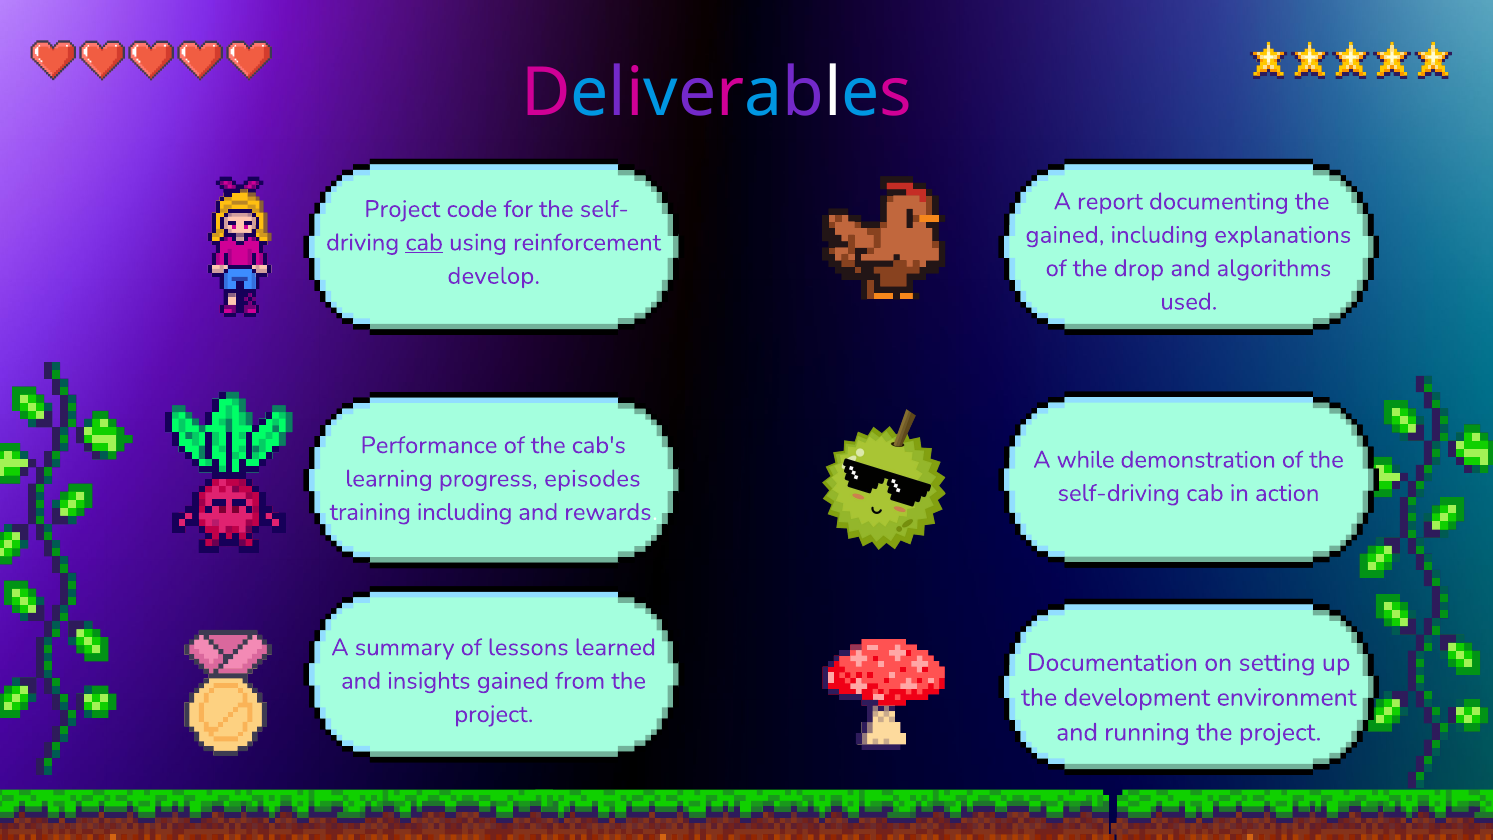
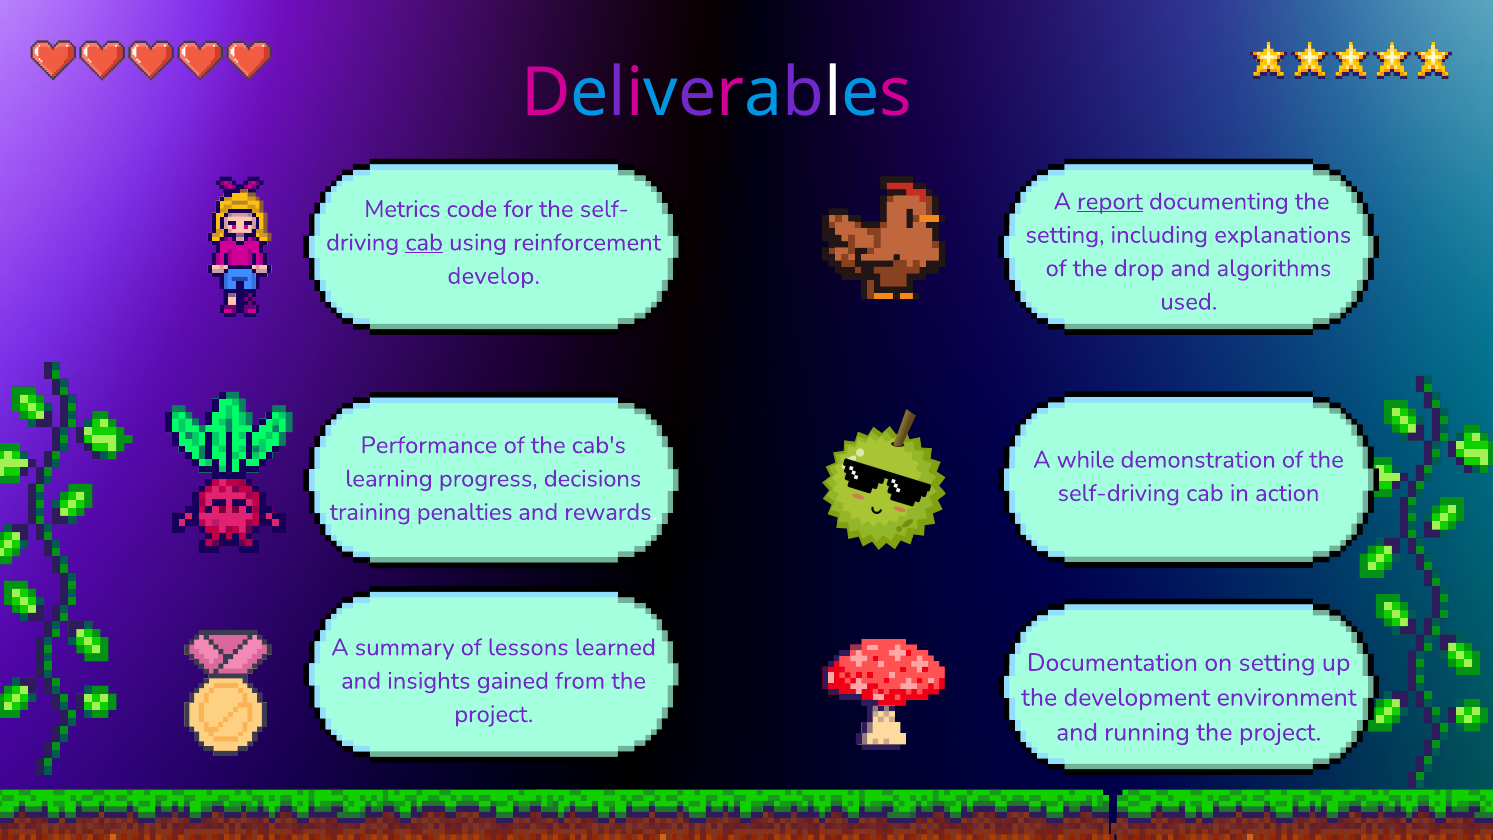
report underline: none -> present
Project at (402, 209): Project -> Metrics
gained at (1065, 235): gained -> setting
episodes: episodes -> decisions
training including: including -> penalties
